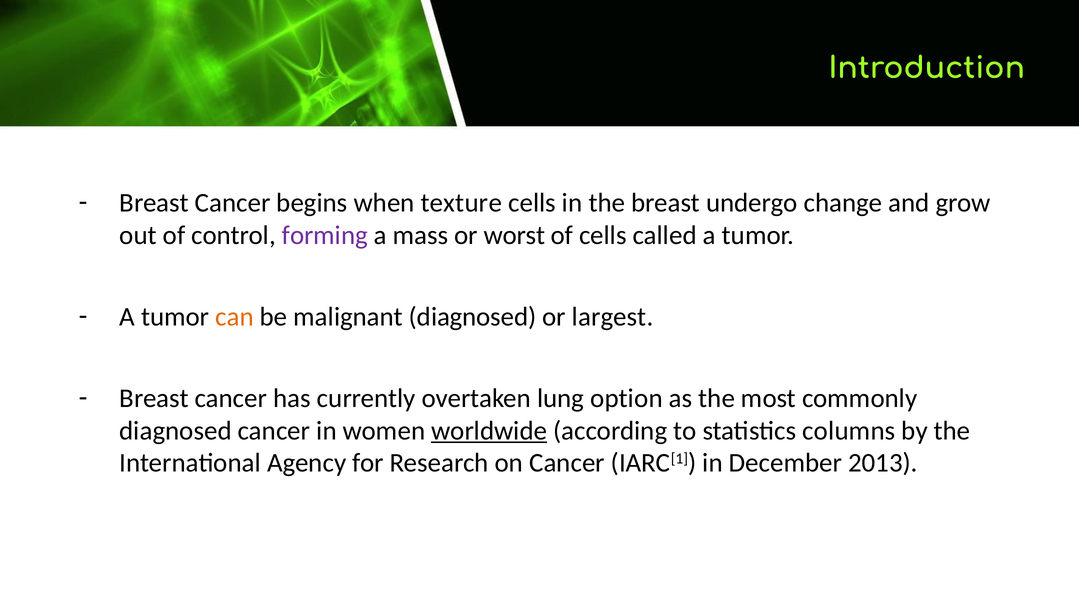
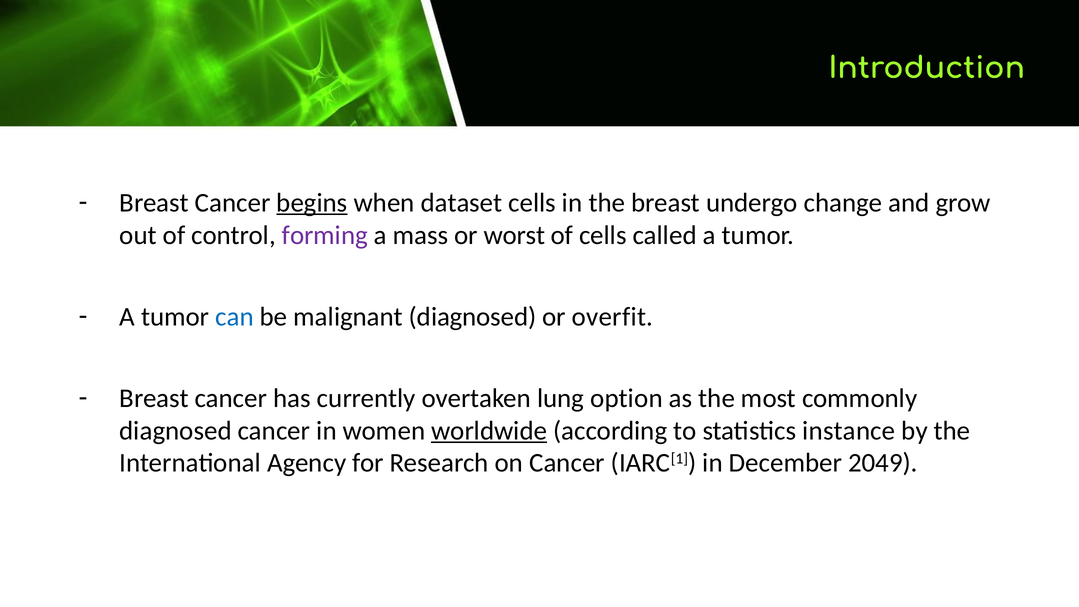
begins underline: none -> present
texture: texture -> dataset
can colour: orange -> blue
largest: largest -> overfit
columns: columns -> instance
2013: 2013 -> 2049
